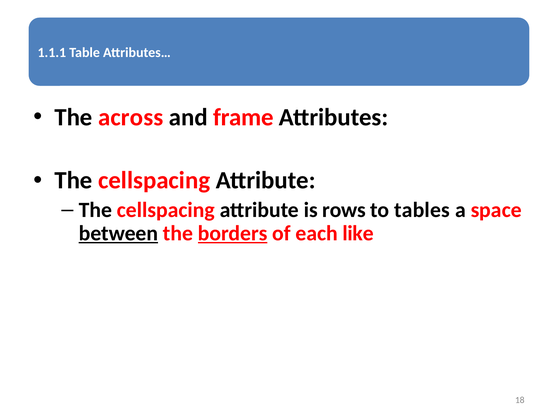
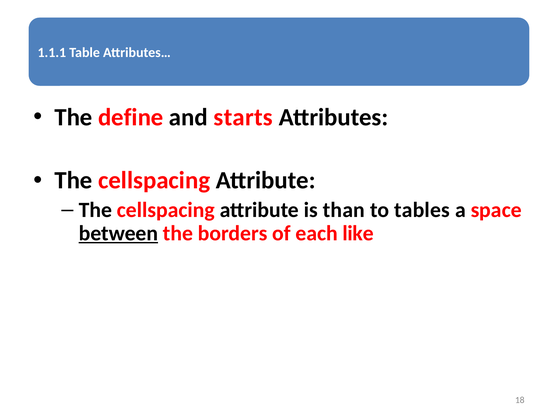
across: across -> define
frame: frame -> starts
rows: rows -> than
borders underline: present -> none
